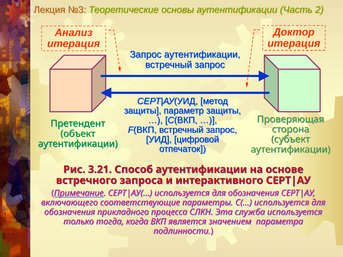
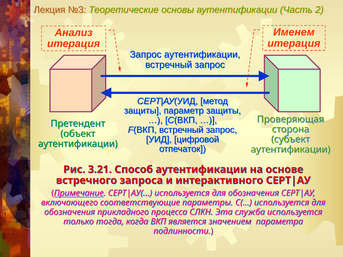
Доктор: Доктор -> Именем
